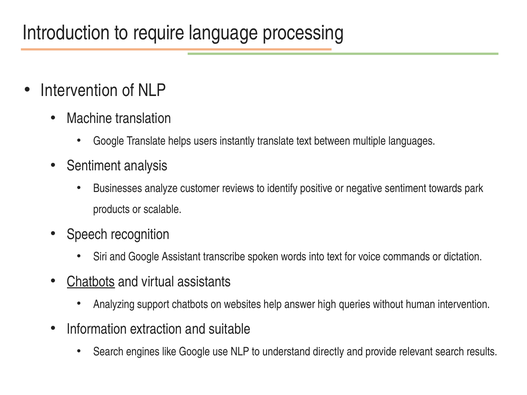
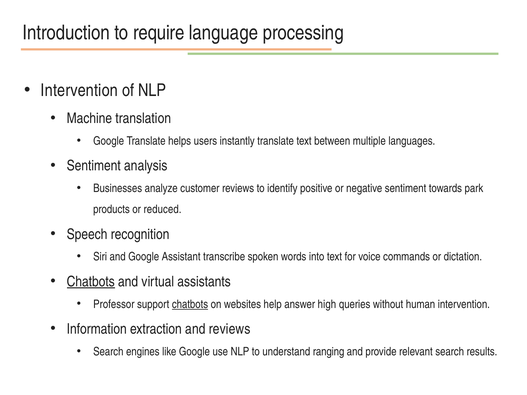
scalable: scalable -> reduced
Analyzing: Analyzing -> Professor
chatbots at (190, 304) underline: none -> present
and suitable: suitable -> reviews
directly: directly -> ranging
